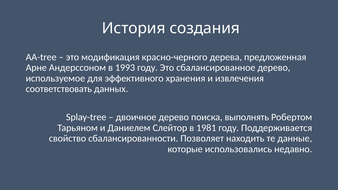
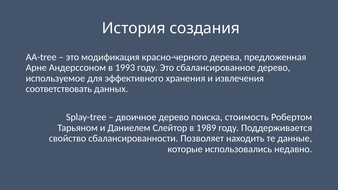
выполнять: выполнять -> стоимость
1981: 1981 -> 1989
